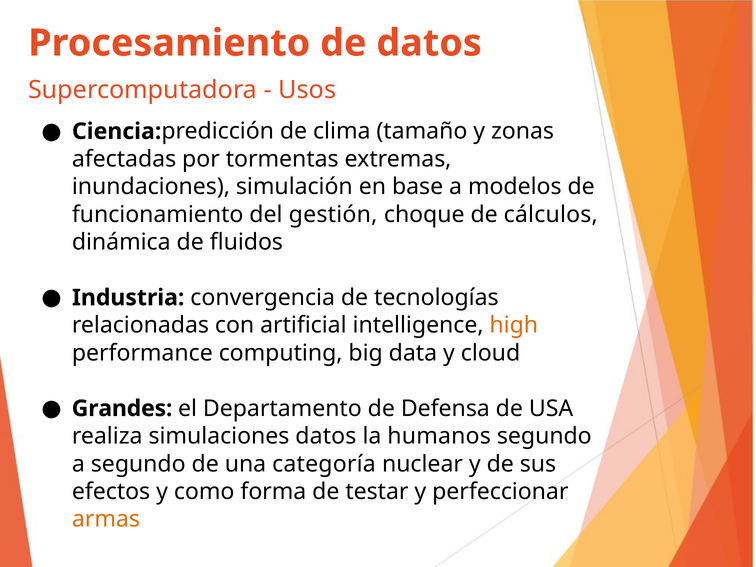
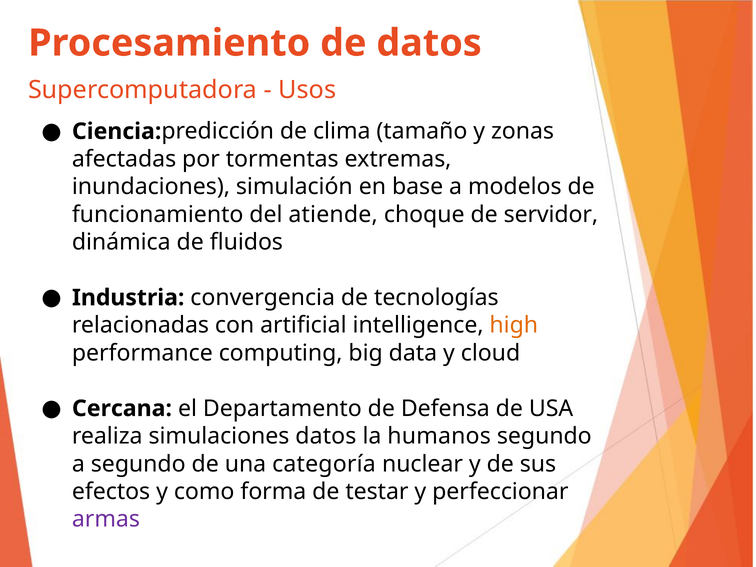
gestión: gestión -> atiende
cálculos: cálculos -> servidor
Grandes: Grandes -> Cercana
armas colour: orange -> purple
